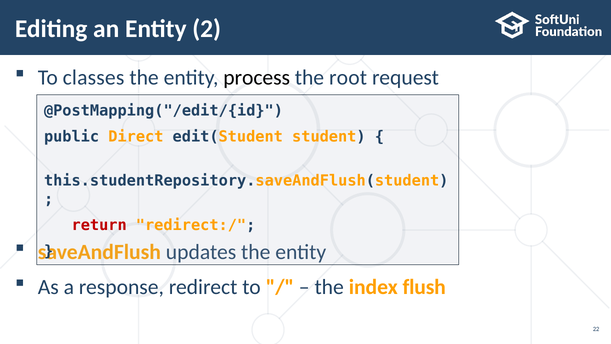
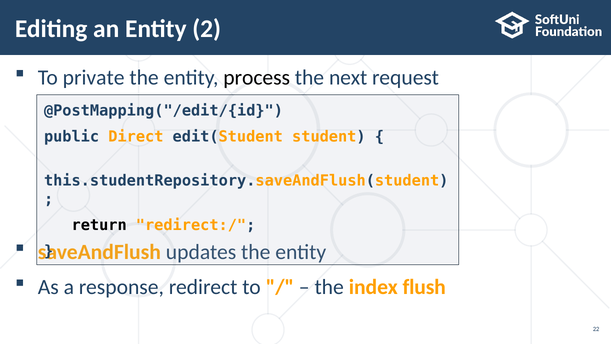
classes: classes -> private
root: root -> next
return colour: red -> black
